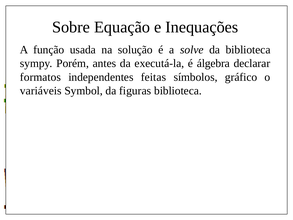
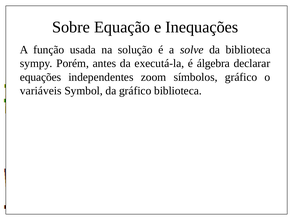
formatos: formatos -> equações
feitas: feitas -> zoom
da figuras: figuras -> gráfico
